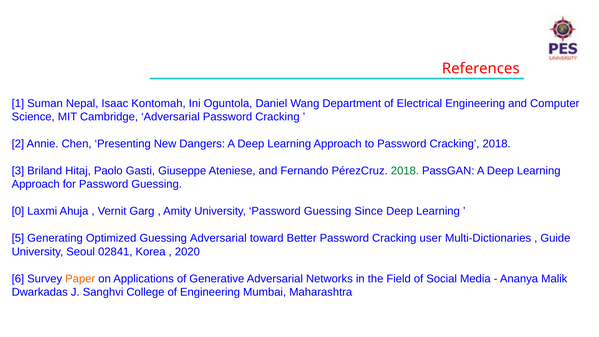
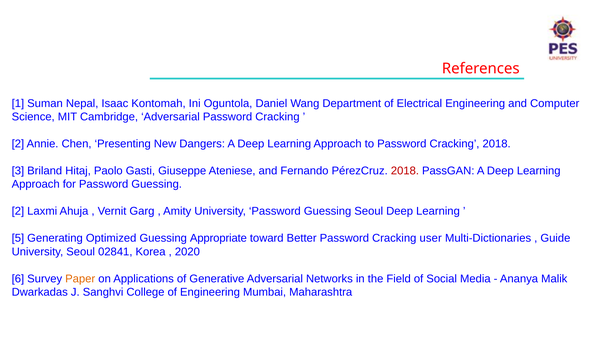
2018 at (405, 171) colour: green -> red
0 at (18, 211): 0 -> 2
Guessing Since: Since -> Seoul
Guessing Adversarial: Adversarial -> Appropriate
